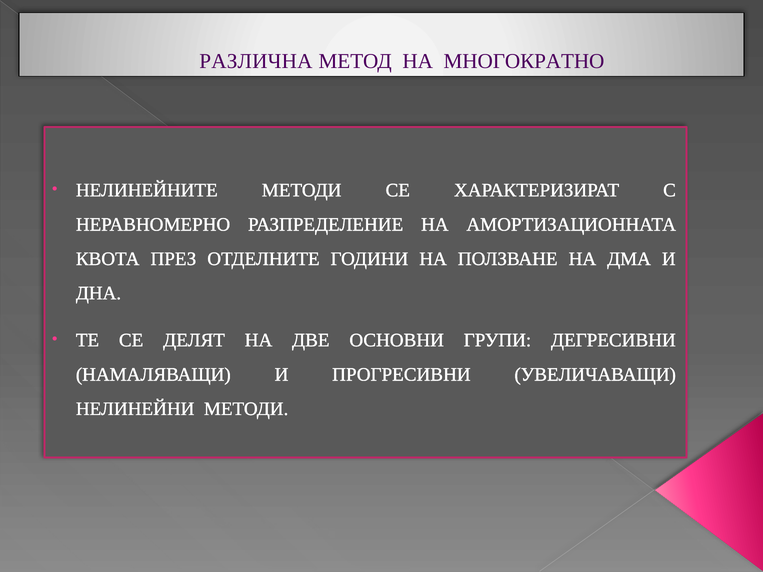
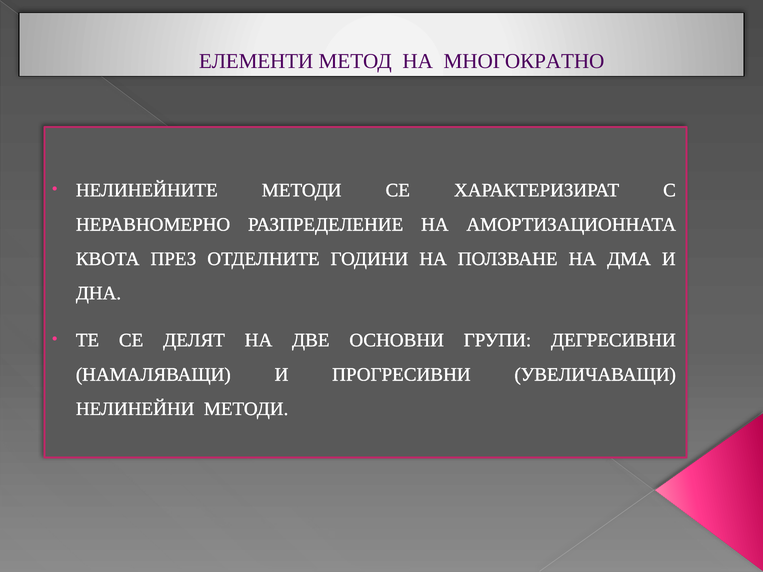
РАЗЛИЧНА: РАЗЛИЧНА -> ЕЛЕМЕНТИ
